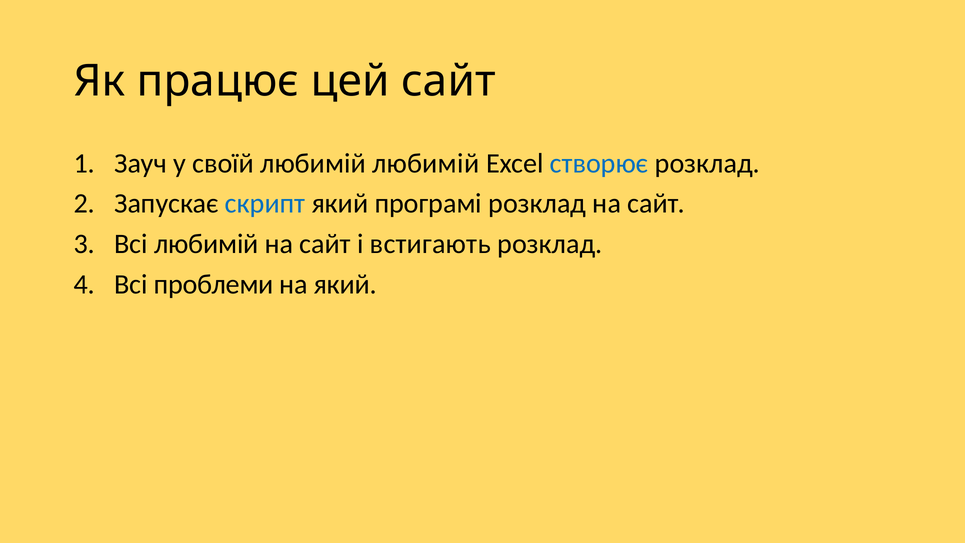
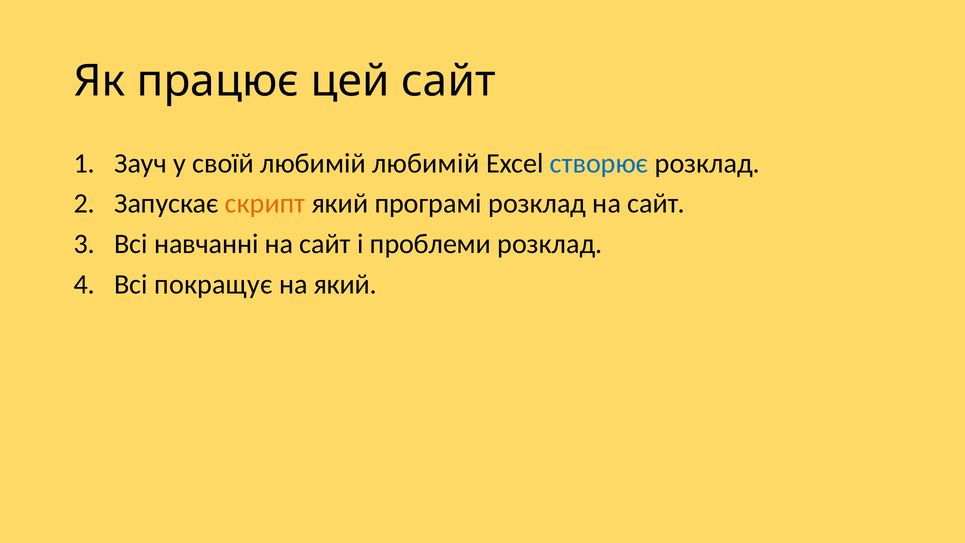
скрипт colour: blue -> orange
Всі любимій: любимій -> навчанні
встигають: встигають -> проблеми
проблеми: проблеми -> покращує
